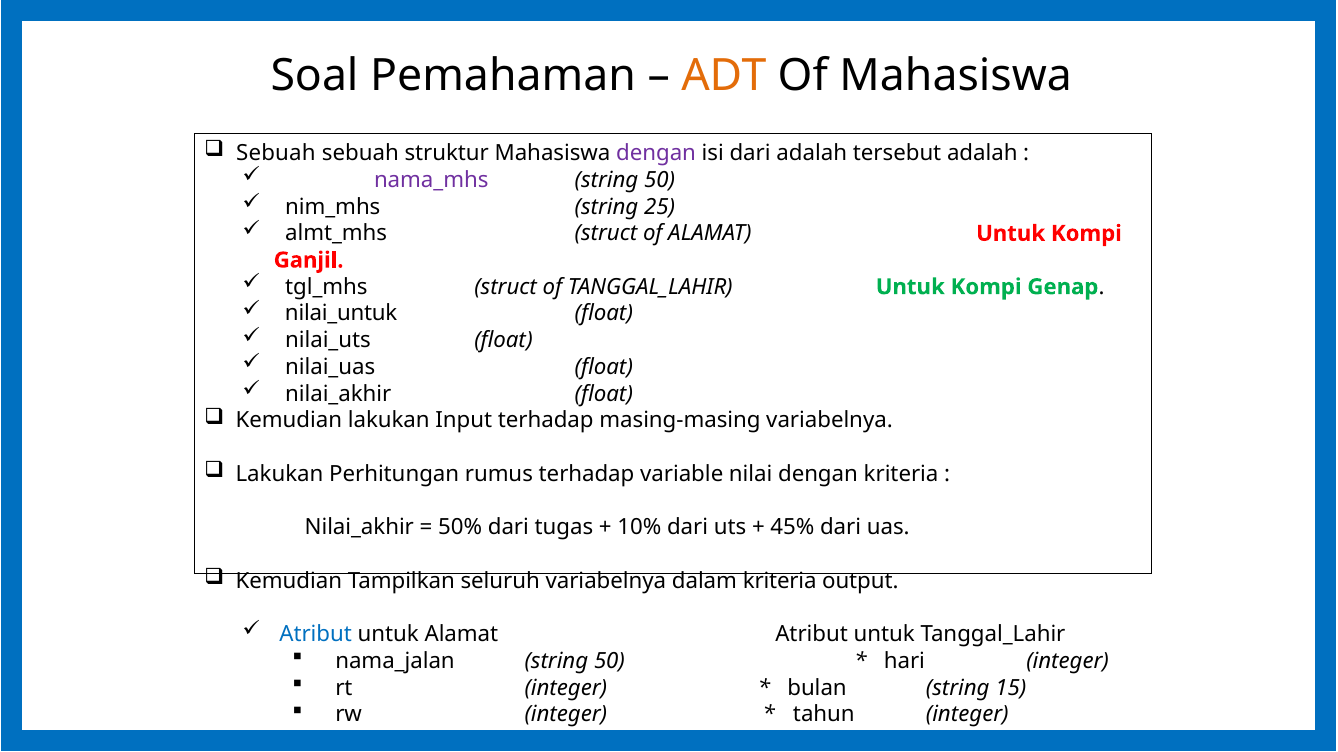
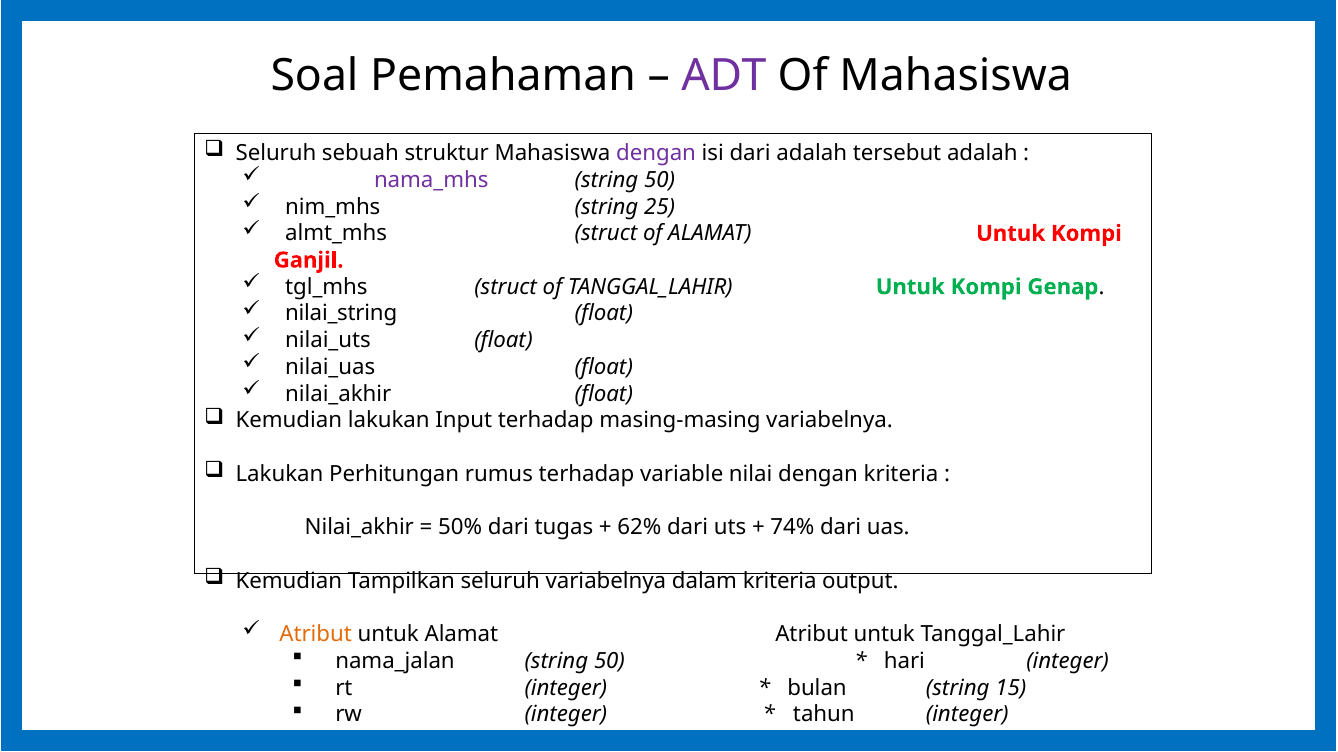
ADT colour: orange -> purple
Sebuah at (276, 153): Sebuah -> Seluruh
nilai_untuk: nilai_untuk -> nilai_string
10%: 10% -> 62%
45%: 45% -> 74%
Atribut at (316, 635) colour: blue -> orange
